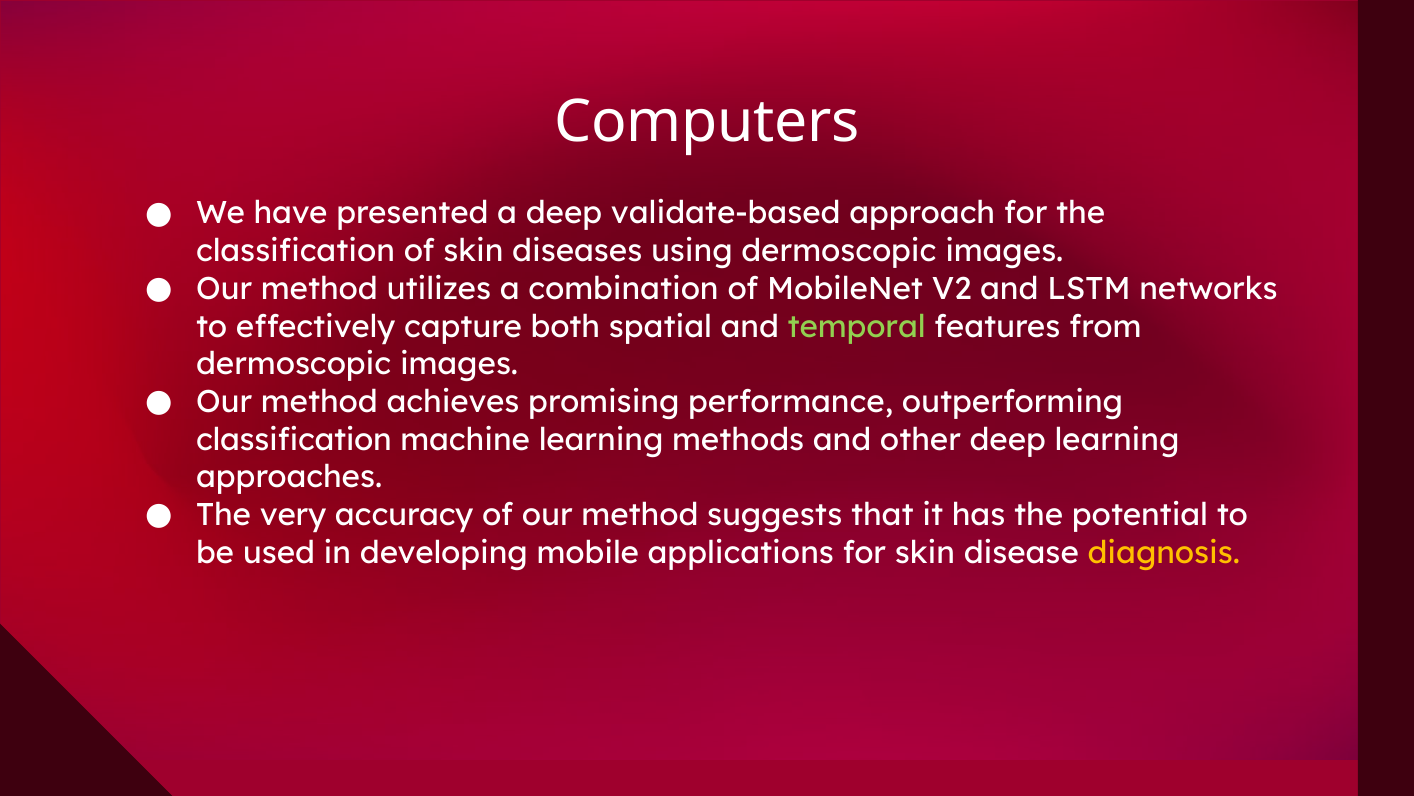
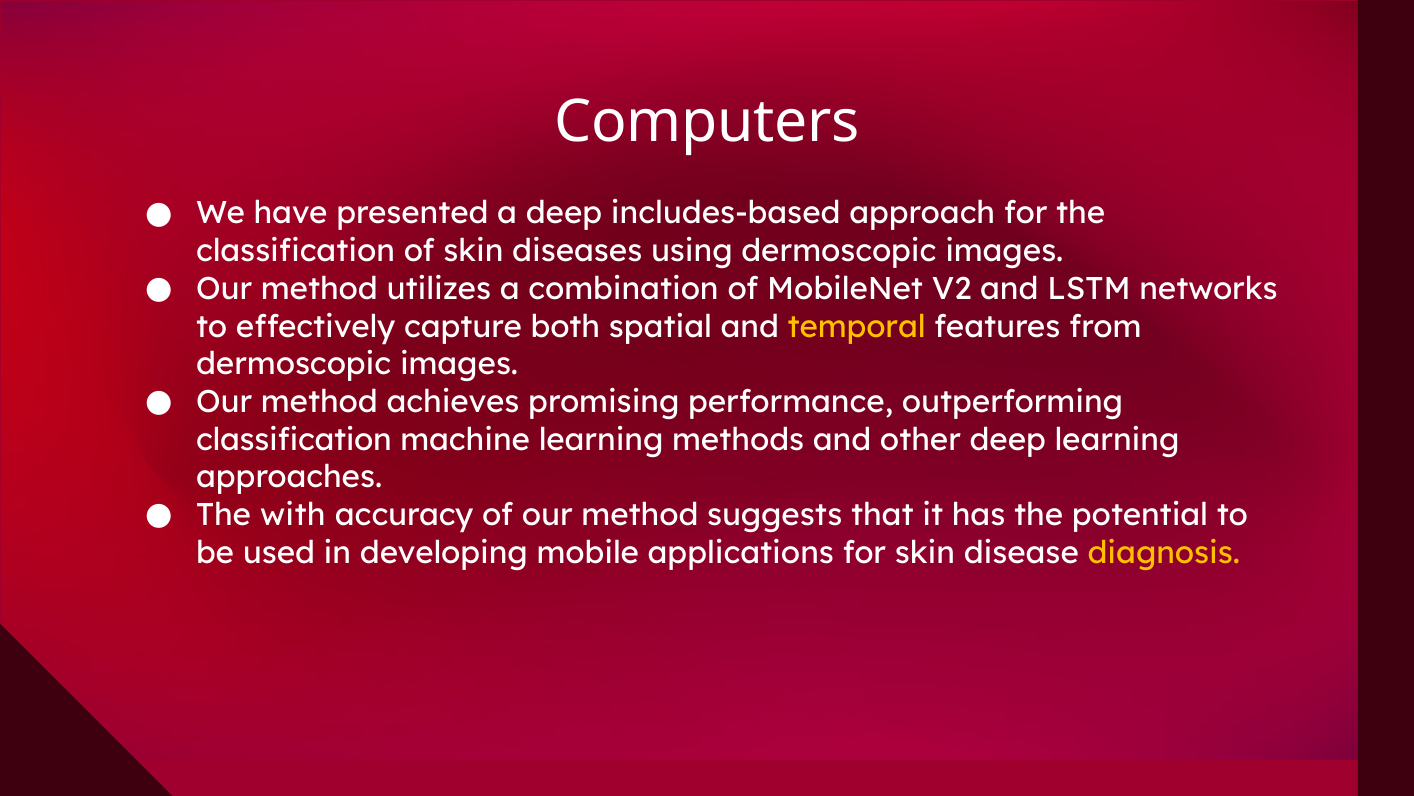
validate-based: validate-based -> includes-based
temporal colour: light green -> yellow
very: very -> with
